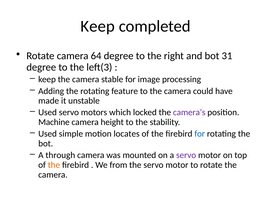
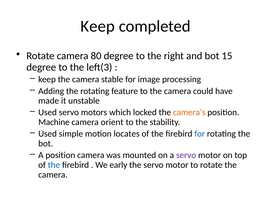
64: 64 -> 80
31: 31 -> 15
camera’s colour: purple -> orange
height: height -> orient
A through: through -> position
the at (54, 165) colour: orange -> blue
from: from -> early
